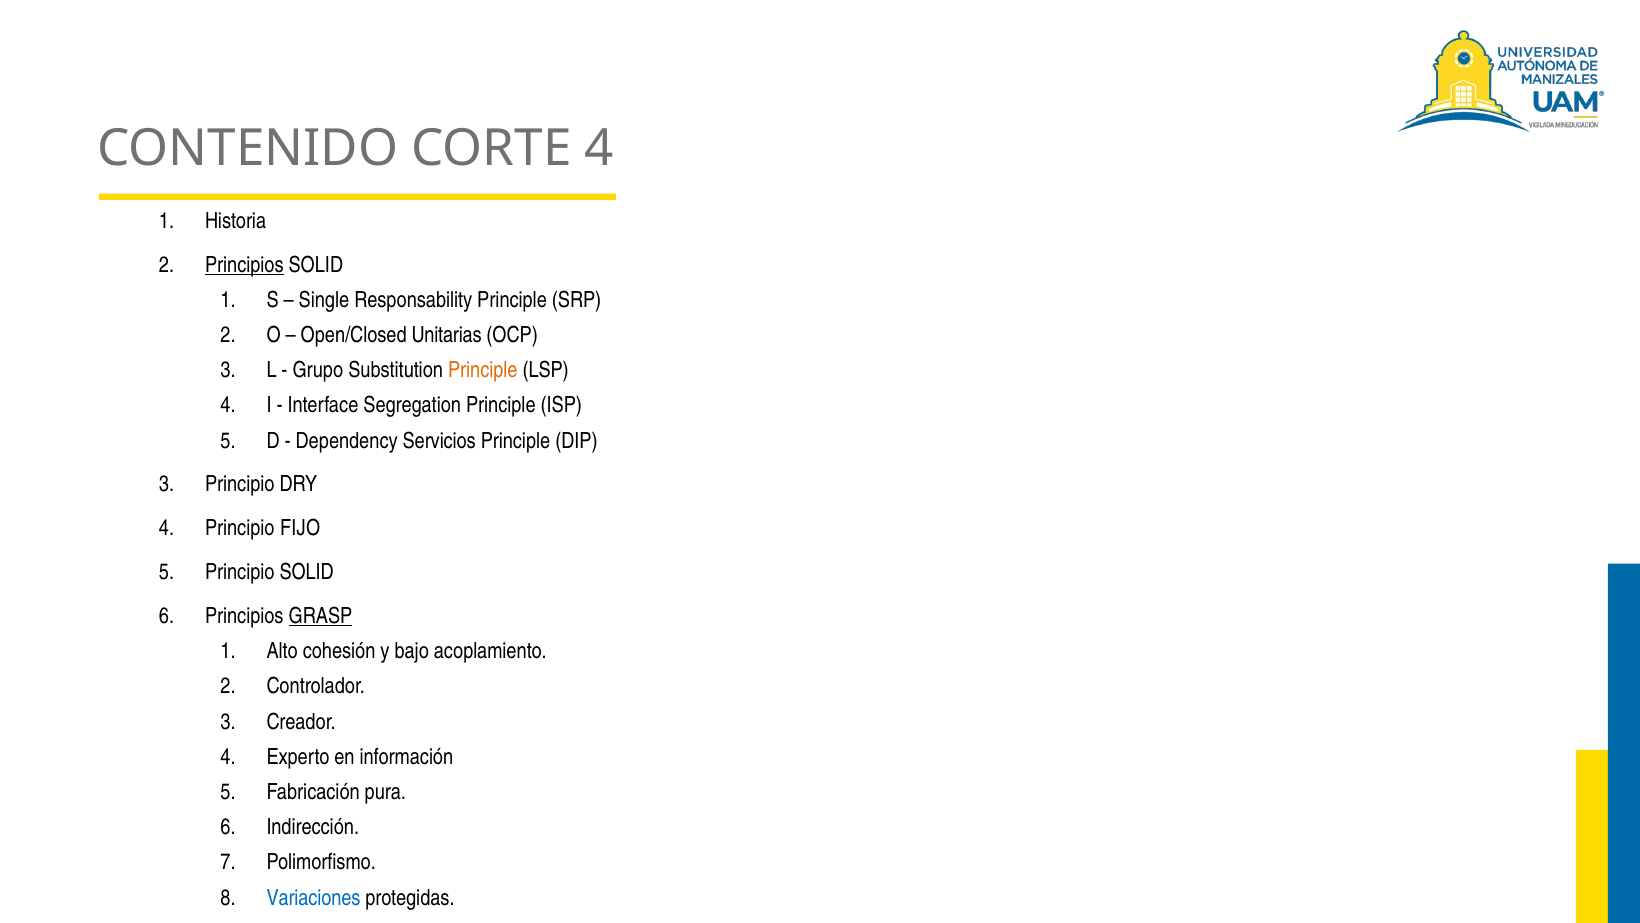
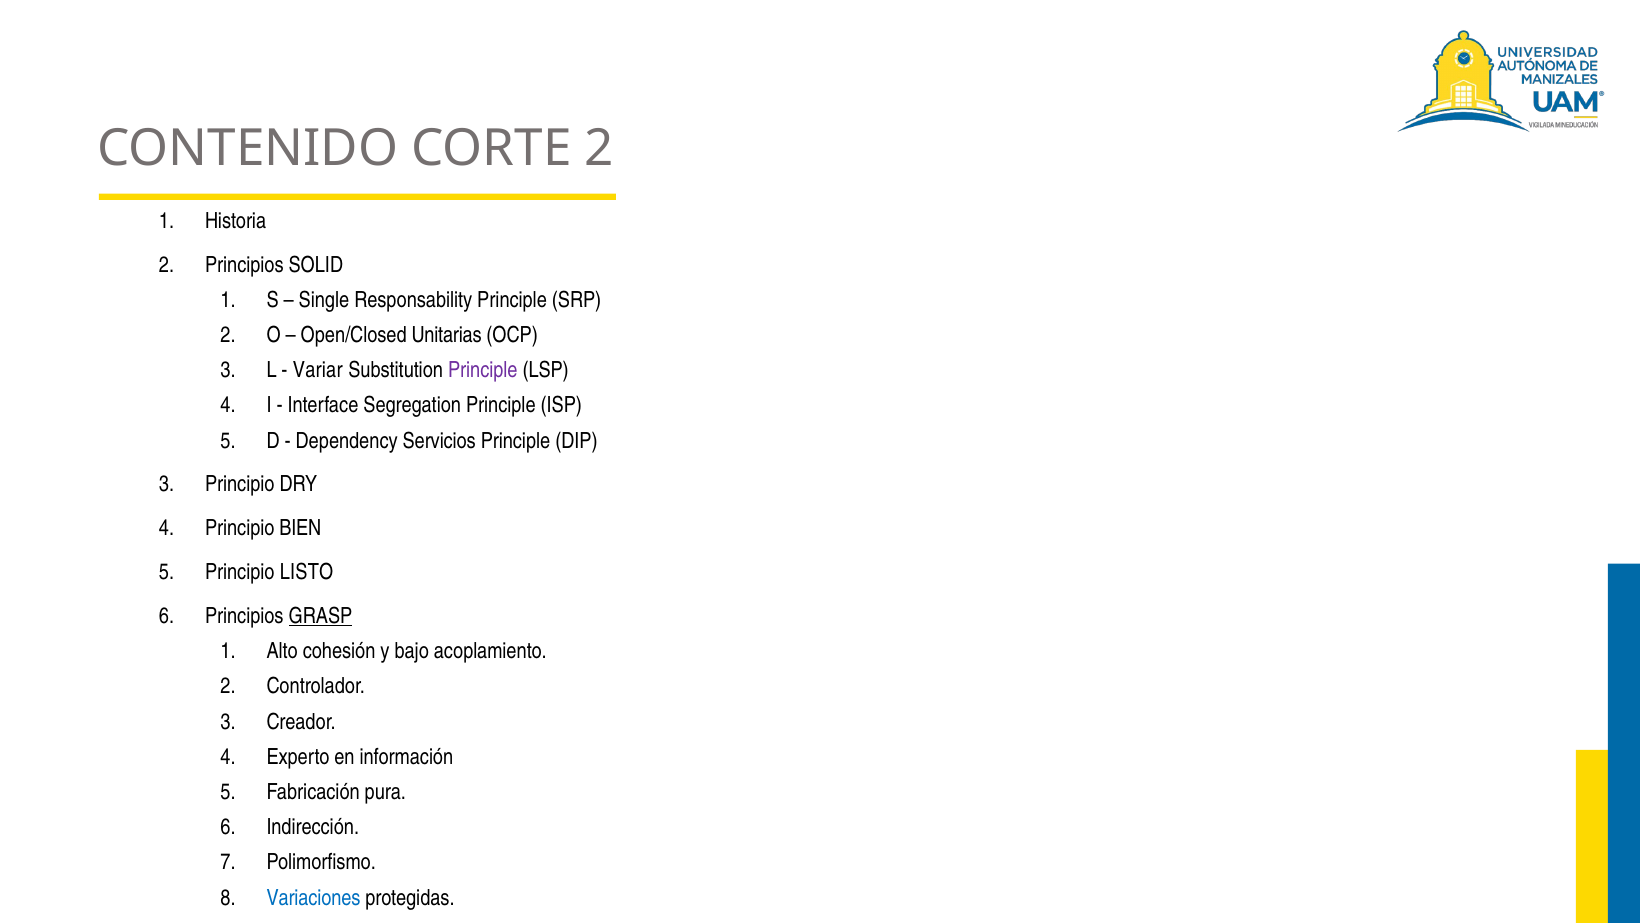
CORTE 4: 4 -> 2
Principios at (244, 265) underline: present -> none
Grupo: Grupo -> Variar
Principle at (483, 370) colour: orange -> purple
FIJO: FIJO -> BIEN
Principio SOLID: SOLID -> LISTO
